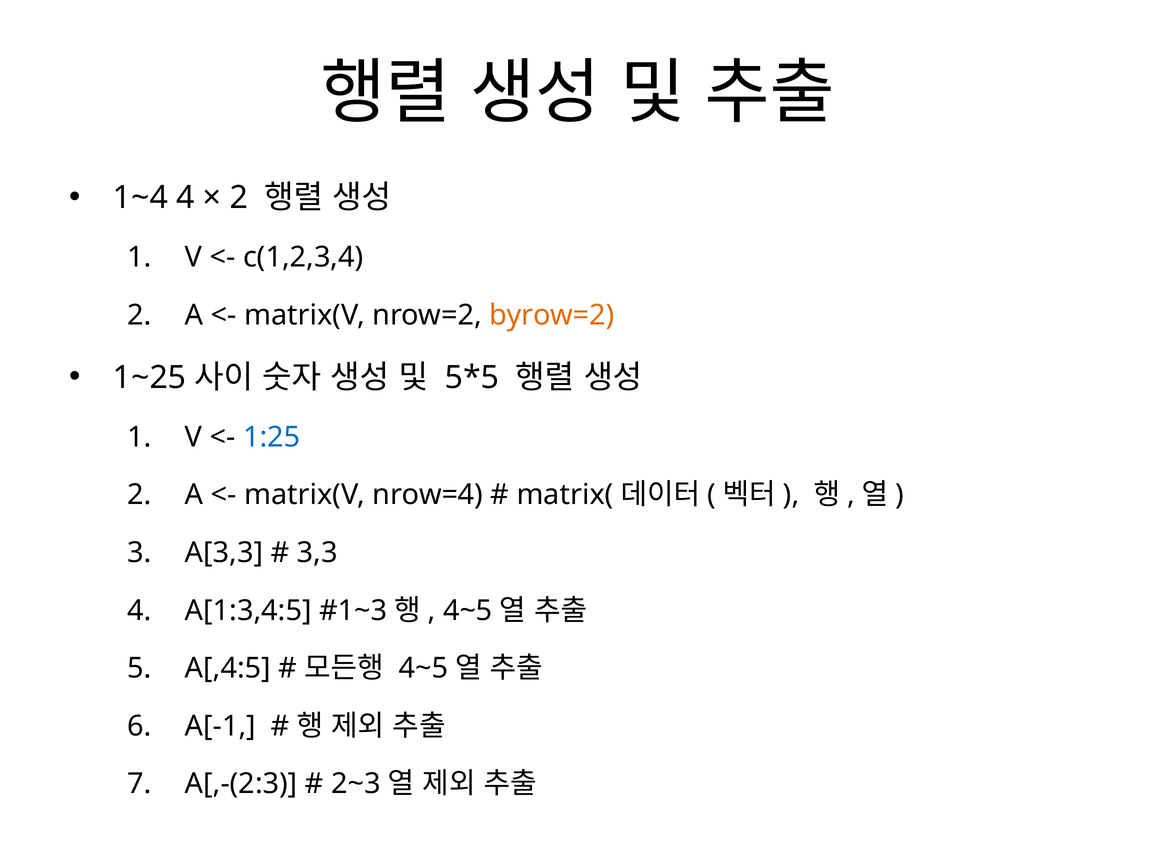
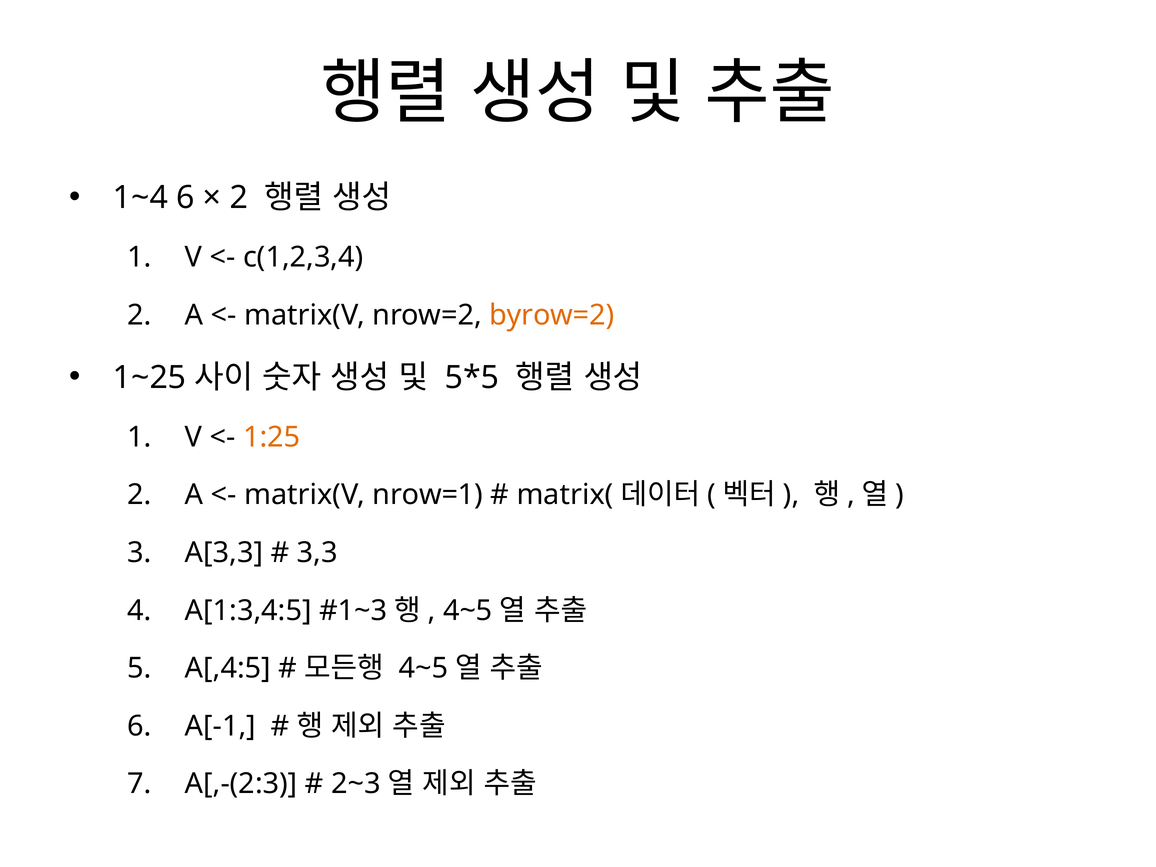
1~4 4: 4 -> 6
1:25 colour: blue -> orange
nrow=4: nrow=4 -> nrow=1
